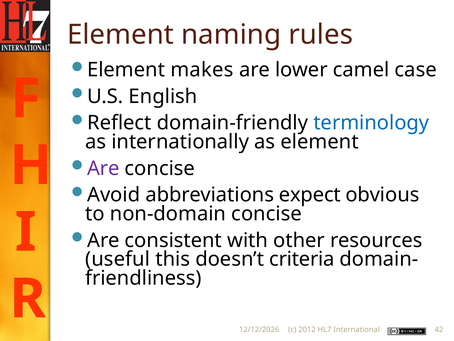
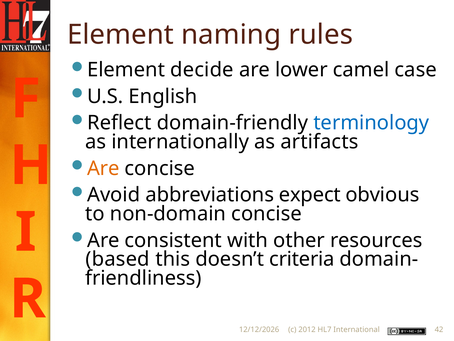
makes: makes -> decide
as element: element -> artifacts
Are at (103, 168) colour: purple -> orange
useful: useful -> based
